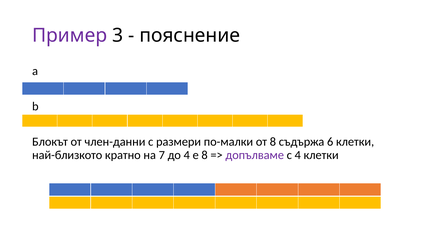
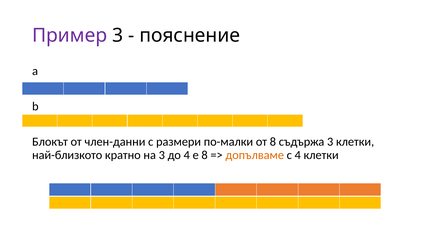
съдържа 6: 6 -> 3
на 7: 7 -> 3
допълваме colour: purple -> orange
